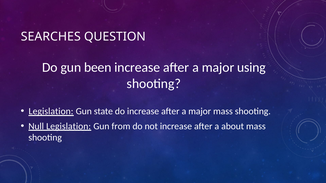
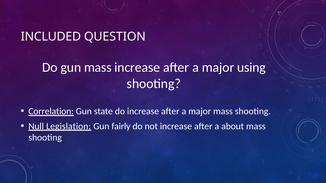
SEARCHES: SEARCHES -> INCLUDED
gun been: been -> mass
Legislation at (51, 112): Legislation -> Correlation
from: from -> fairly
